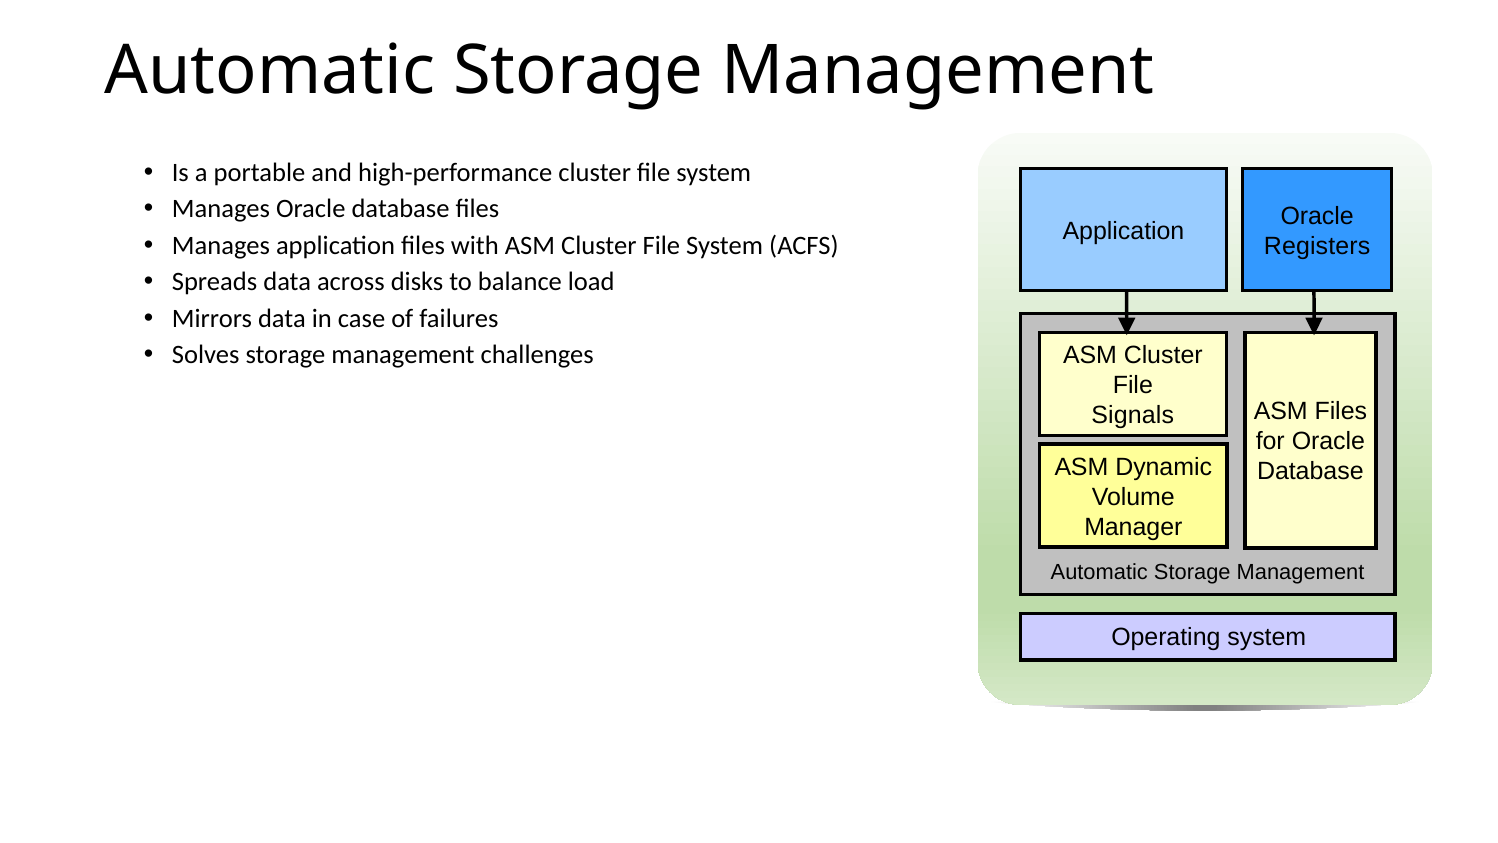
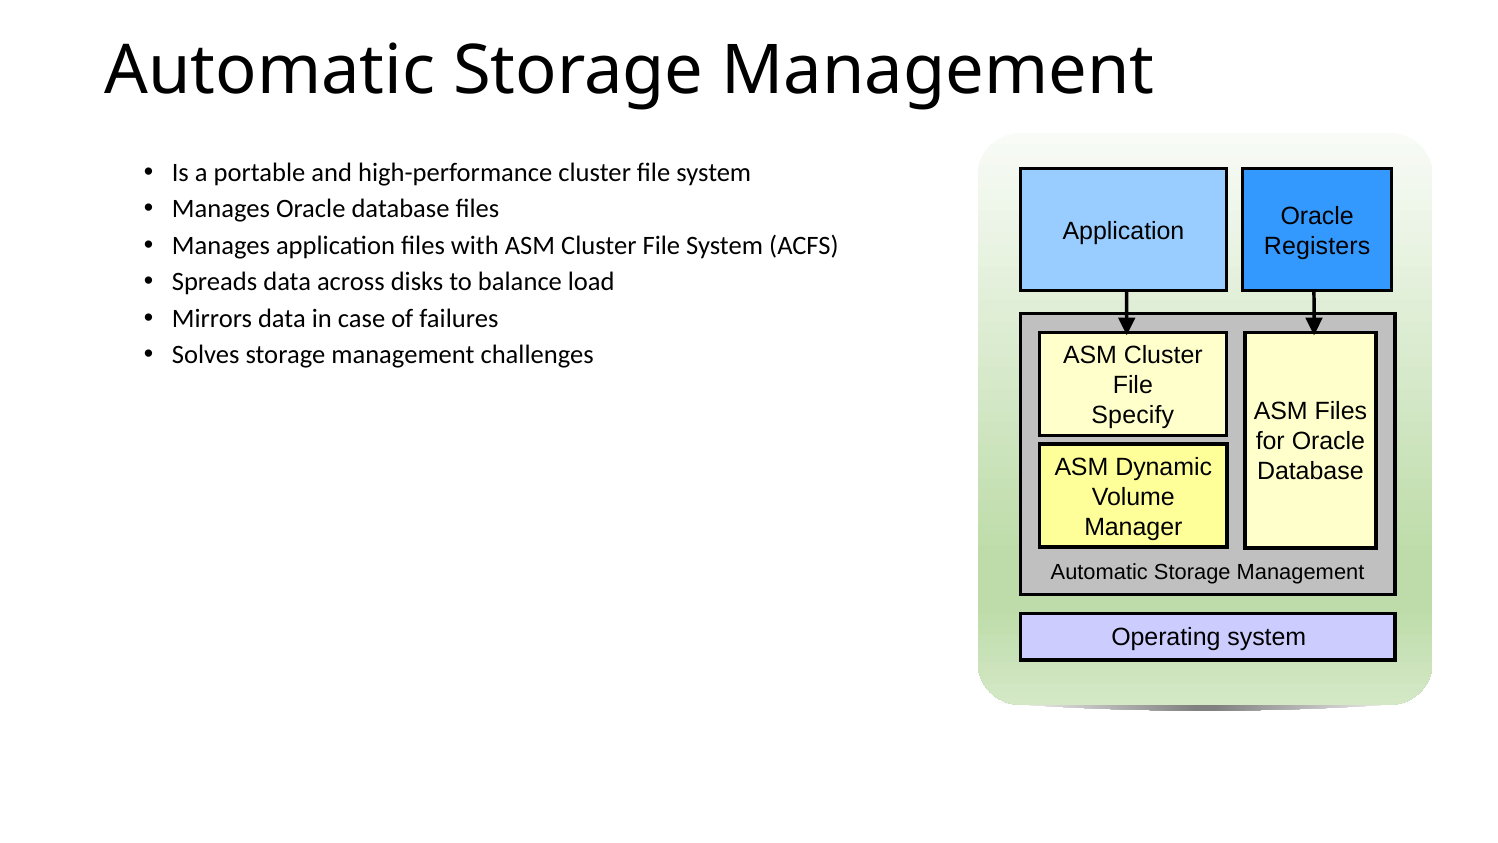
Signals: Signals -> Specify
